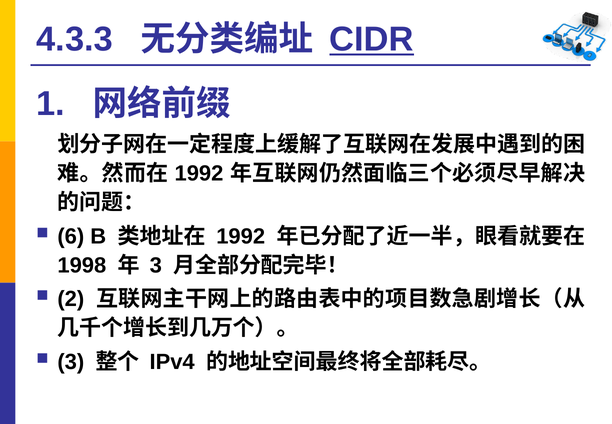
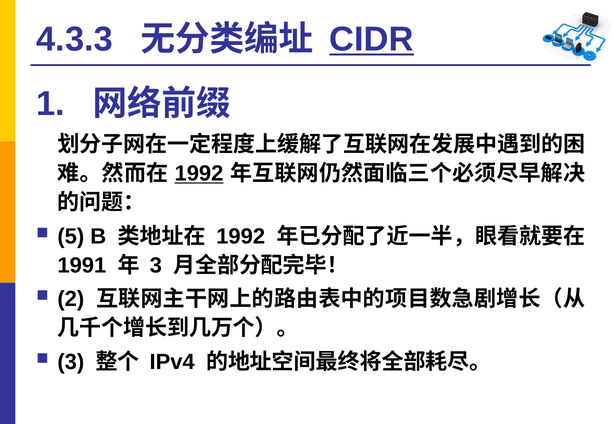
1992 at (199, 173) underline: none -> present
6: 6 -> 5
1998: 1998 -> 1991
